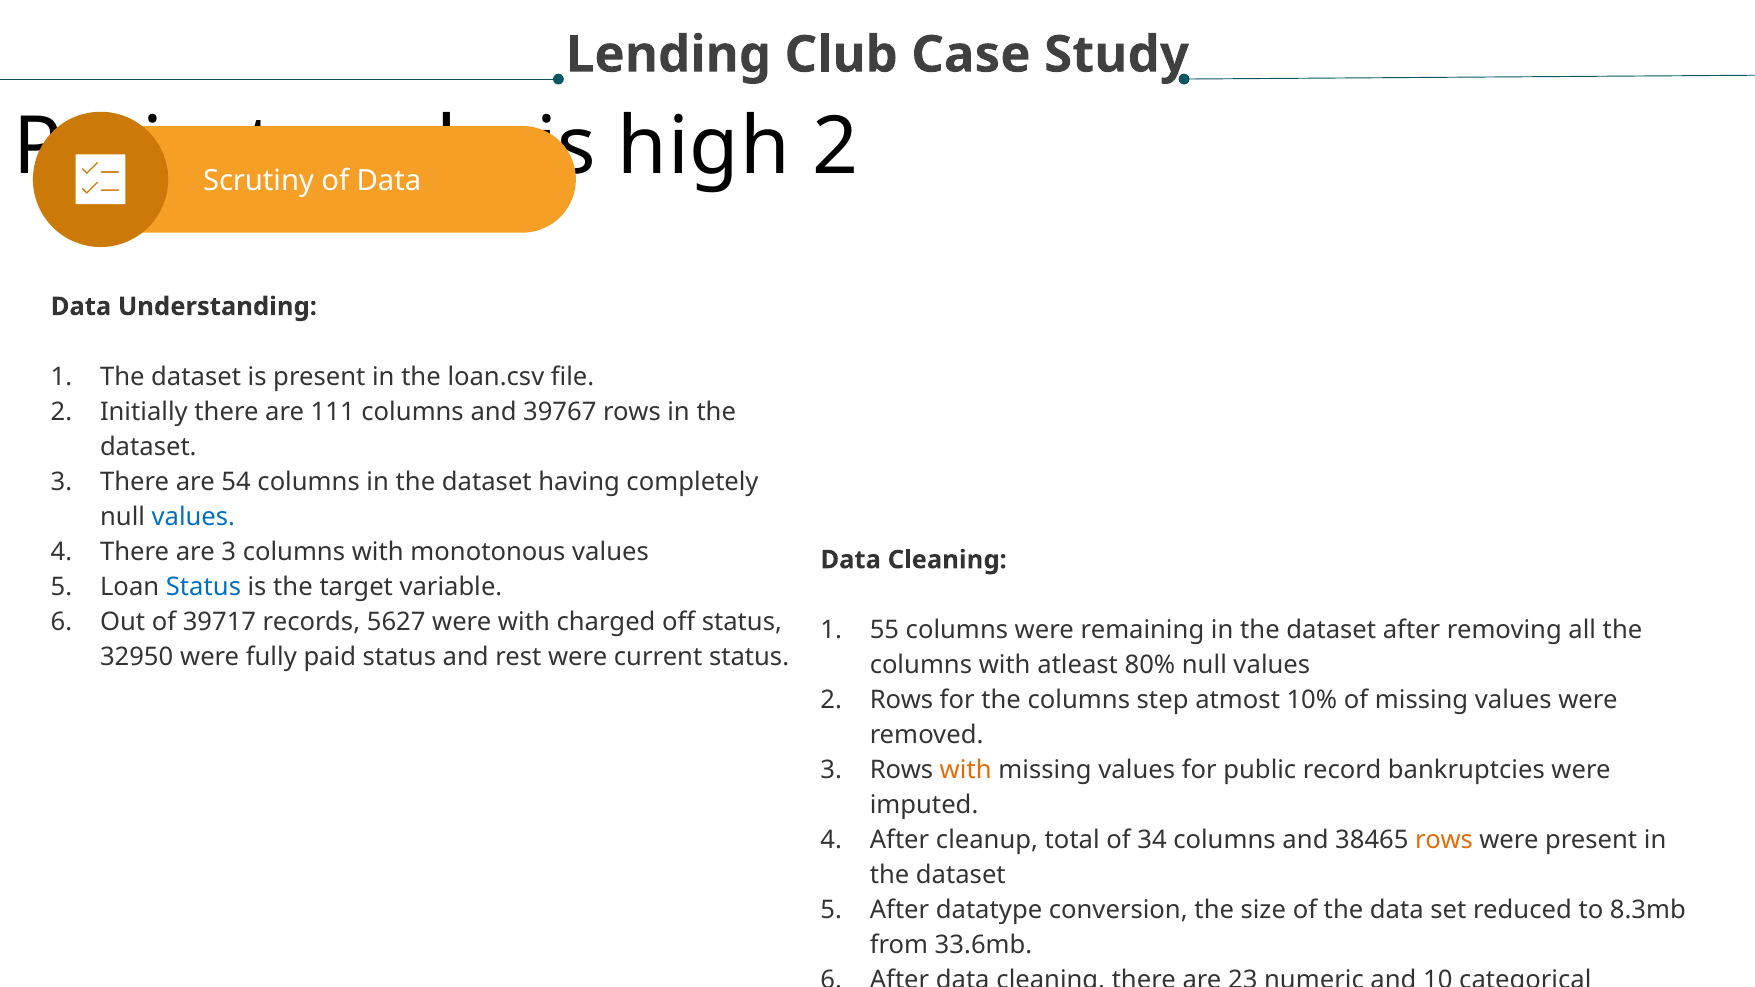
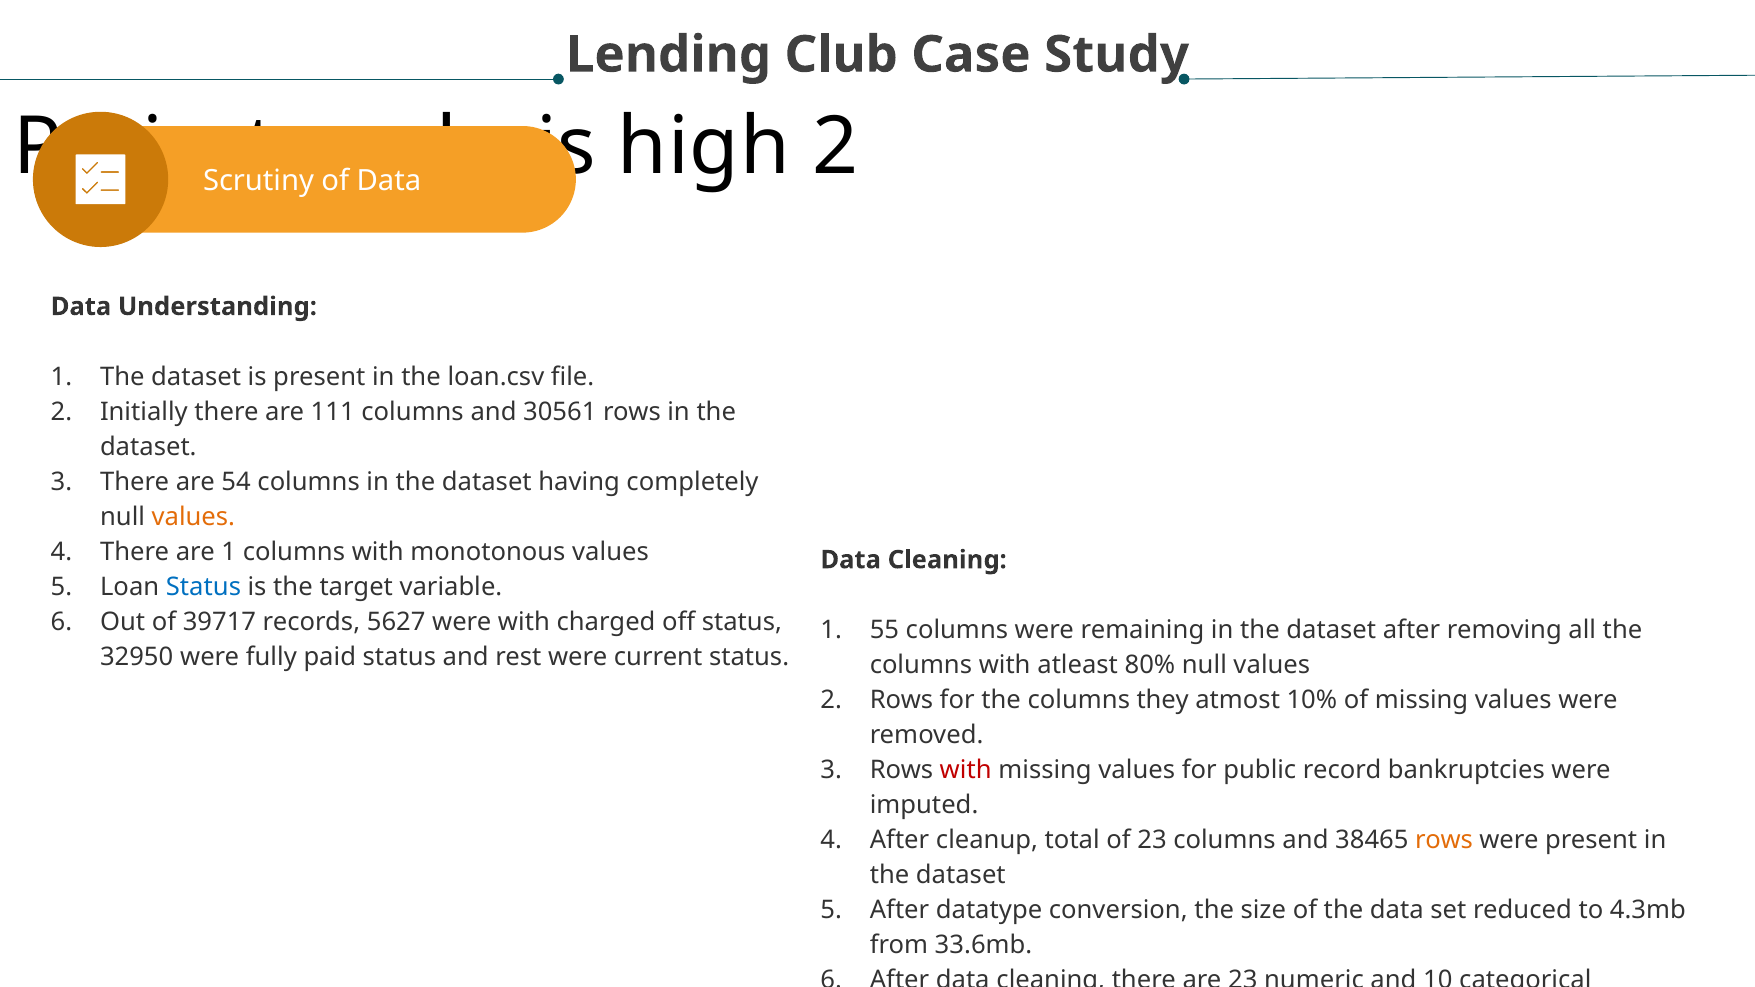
39767: 39767 -> 30561
values at (193, 517) colour: blue -> orange
are 3: 3 -> 1
step: step -> they
with at (966, 770) colour: orange -> red
of 34: 34 -> 23
8.3mb: 8.3mb -> 4.3mb
